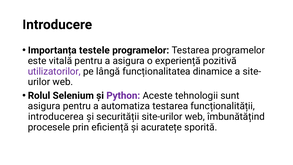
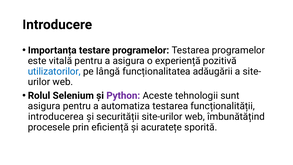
testele: testele -> testare
utilizatorilor colour: purple -> blue
dinamice: dinamice -> adăugării
